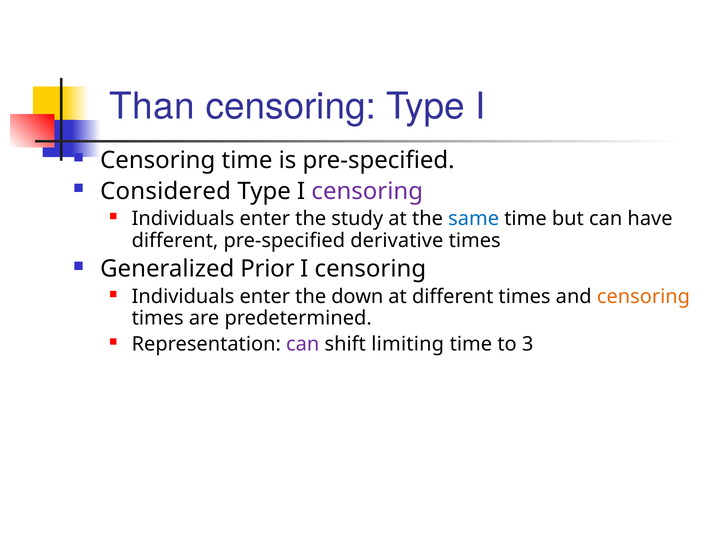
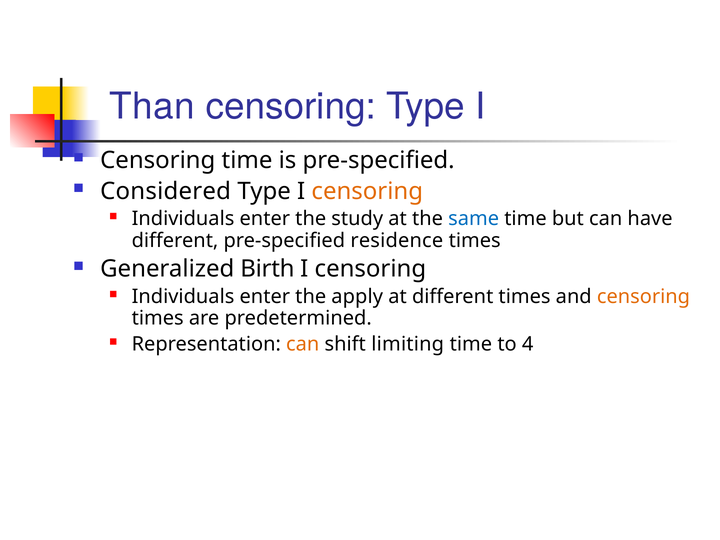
censoring at (367, 191) colour: purple -> orange
derivative: derivative -> residence
Prior: Prior -> Birth
down: down -> apply
can at (303, 344) colour: purple -> orange
3: 3 -> 4
